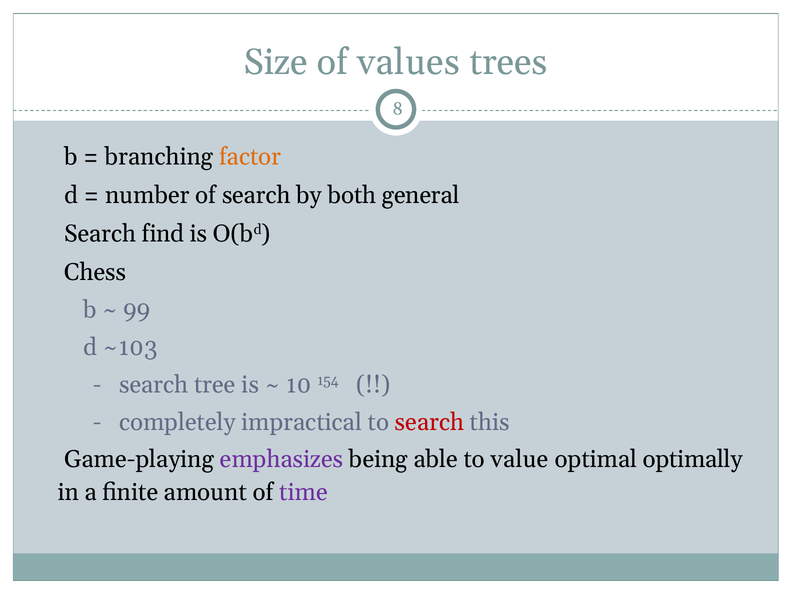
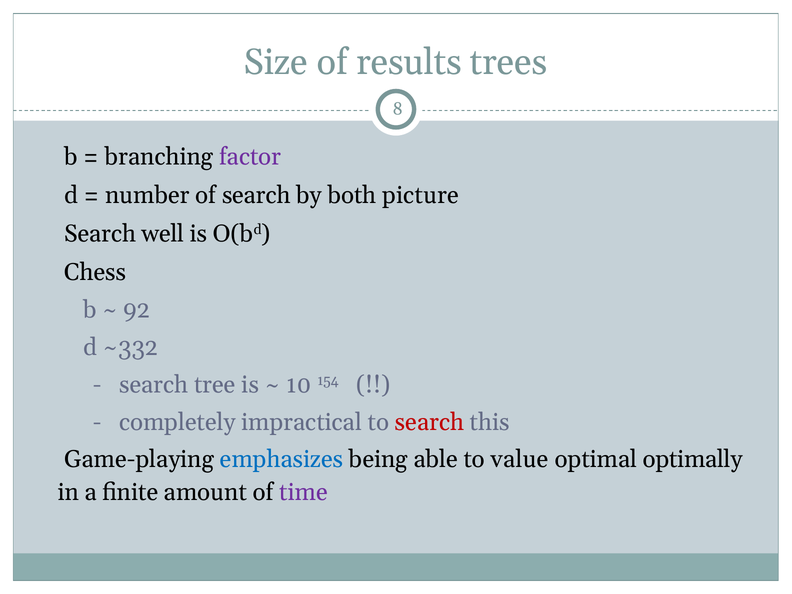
values: values -> results
factor colour: orange -> purple
general: general -> picture
find: find -> well
99: 99 -> 92
~103: ~103 -> ~332
emphasizes colour: purple -> blue
